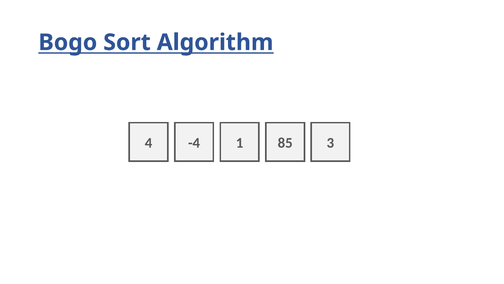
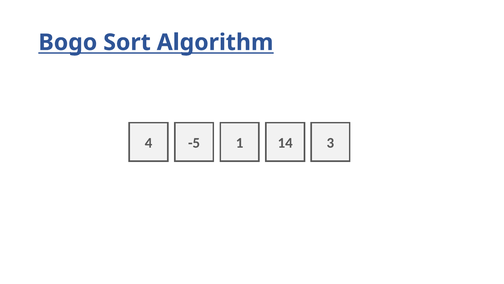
-4: -4 -> -5
85: 85 -> 14
